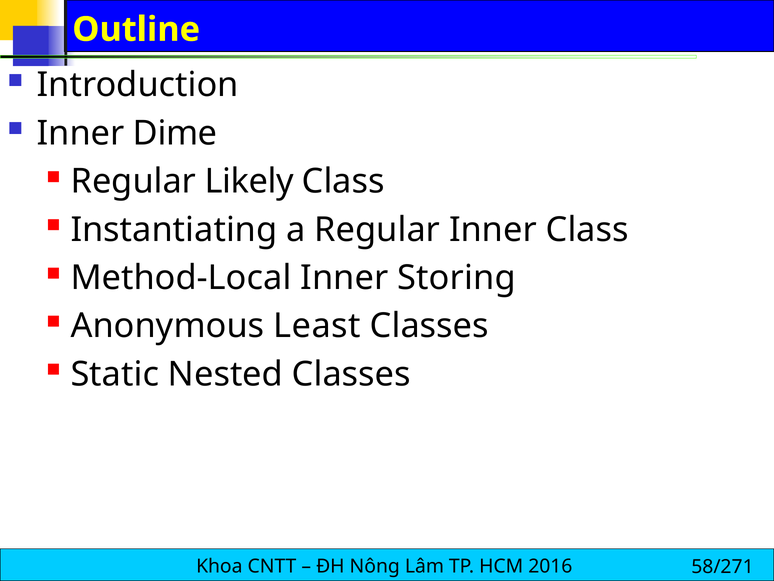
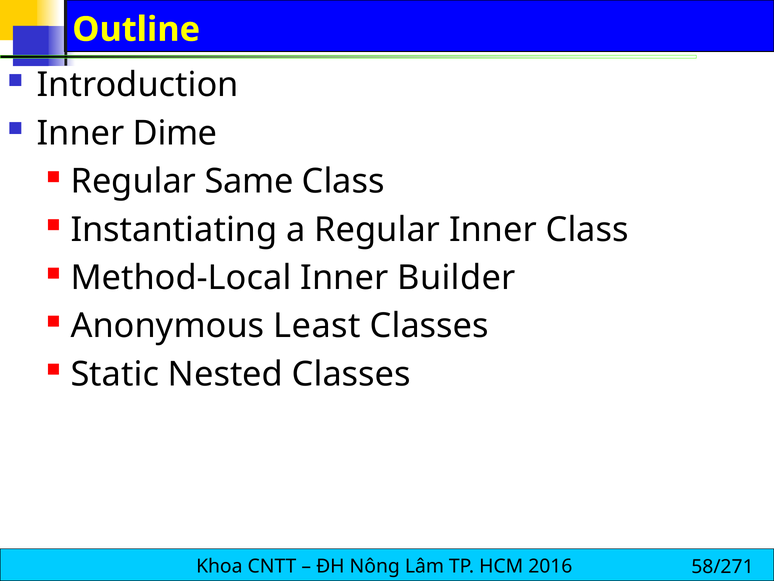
Likely: Likely -> Same
Storing: Storing -> Builder
